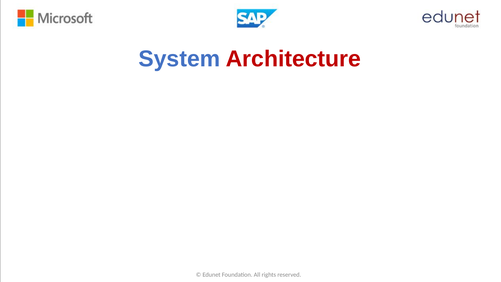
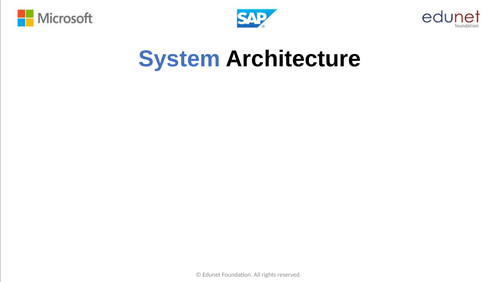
Architecture colour: red -> black
